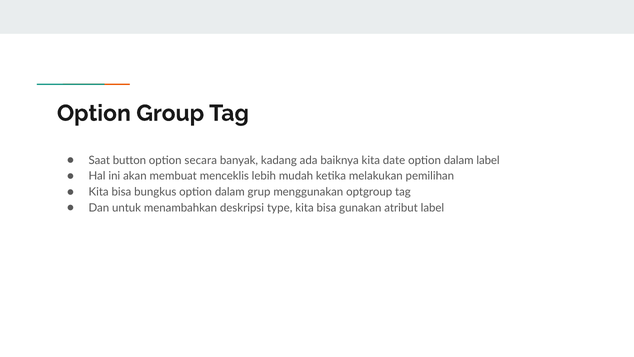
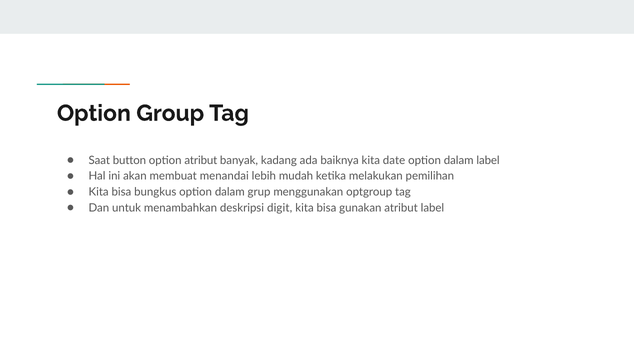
option secara: secara -> atribut
menceklis: menceklis -> menandai
type: type -> digit
